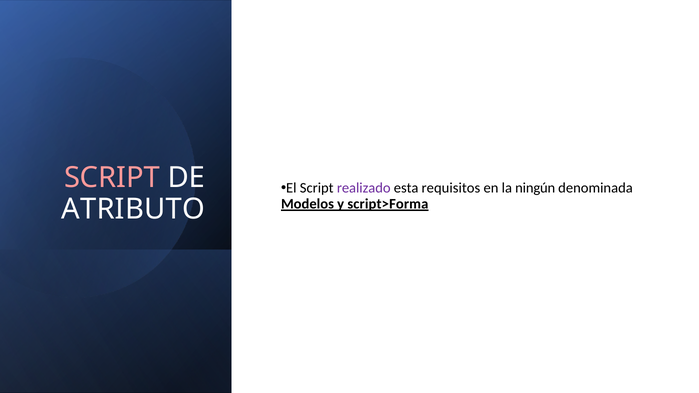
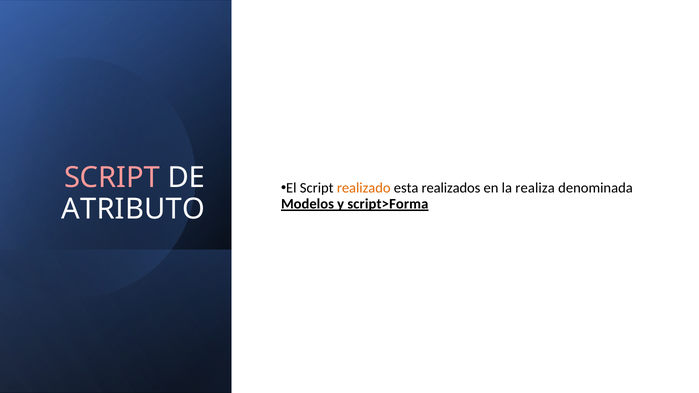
realizado colour: purple -> orange
requisitos: requisitos -> realizados
ningún: ningún -> realiza
